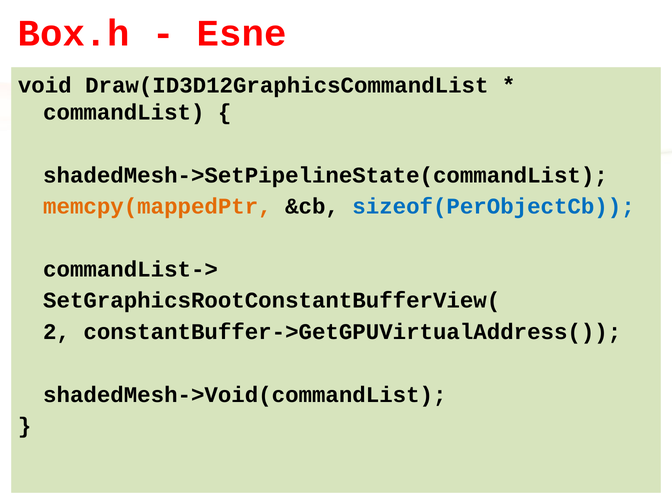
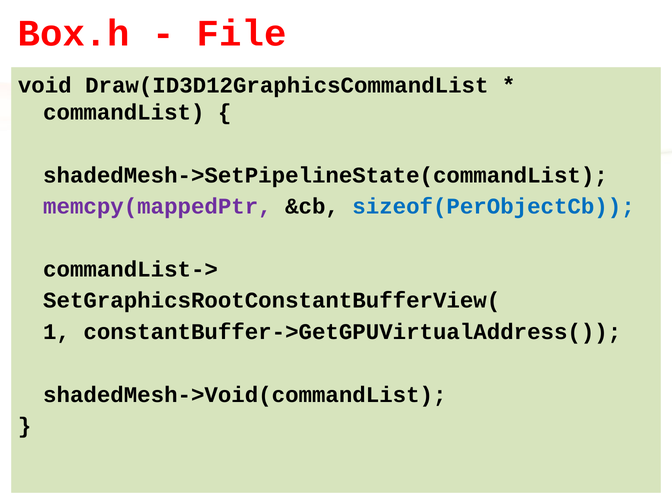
Esne: Esne -> File
memcpy(mappedPtr colour: orange -> purple
2: 2 -> 1
